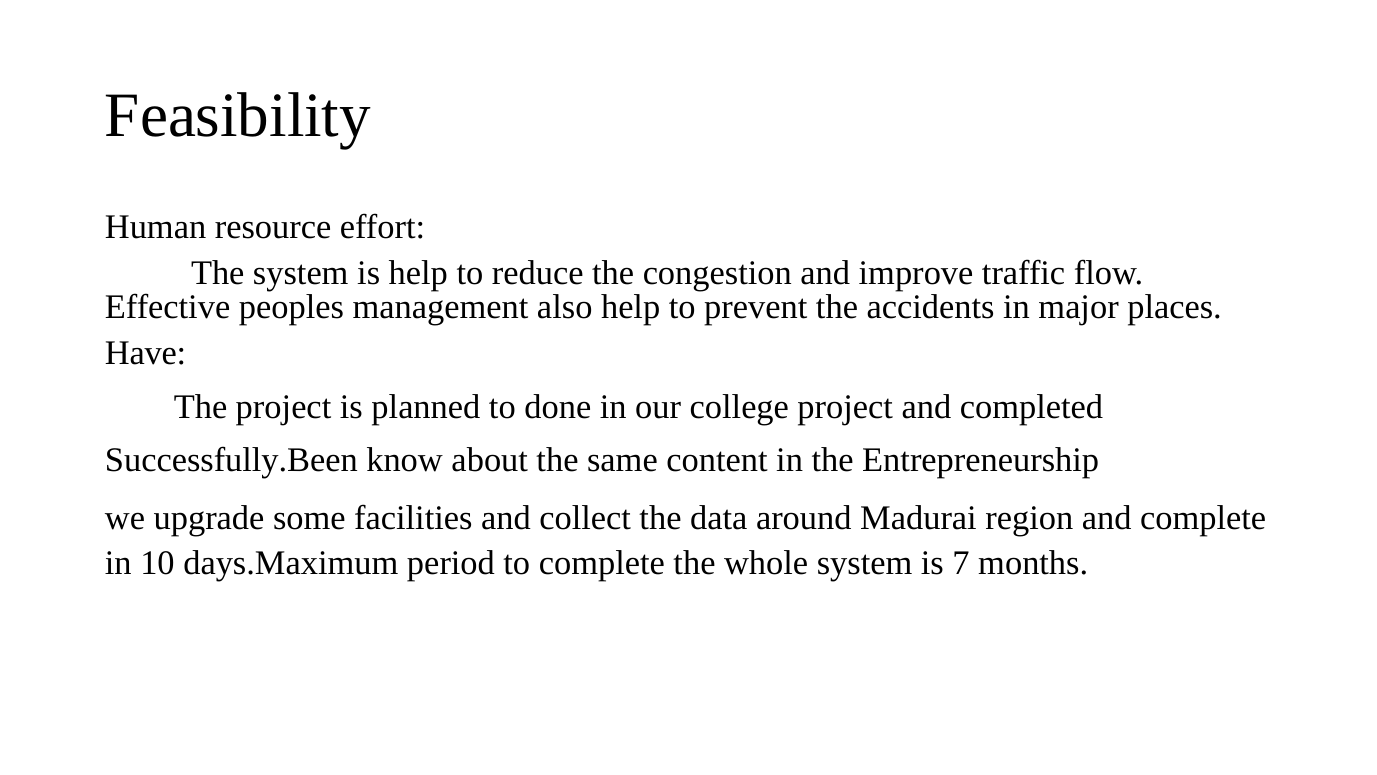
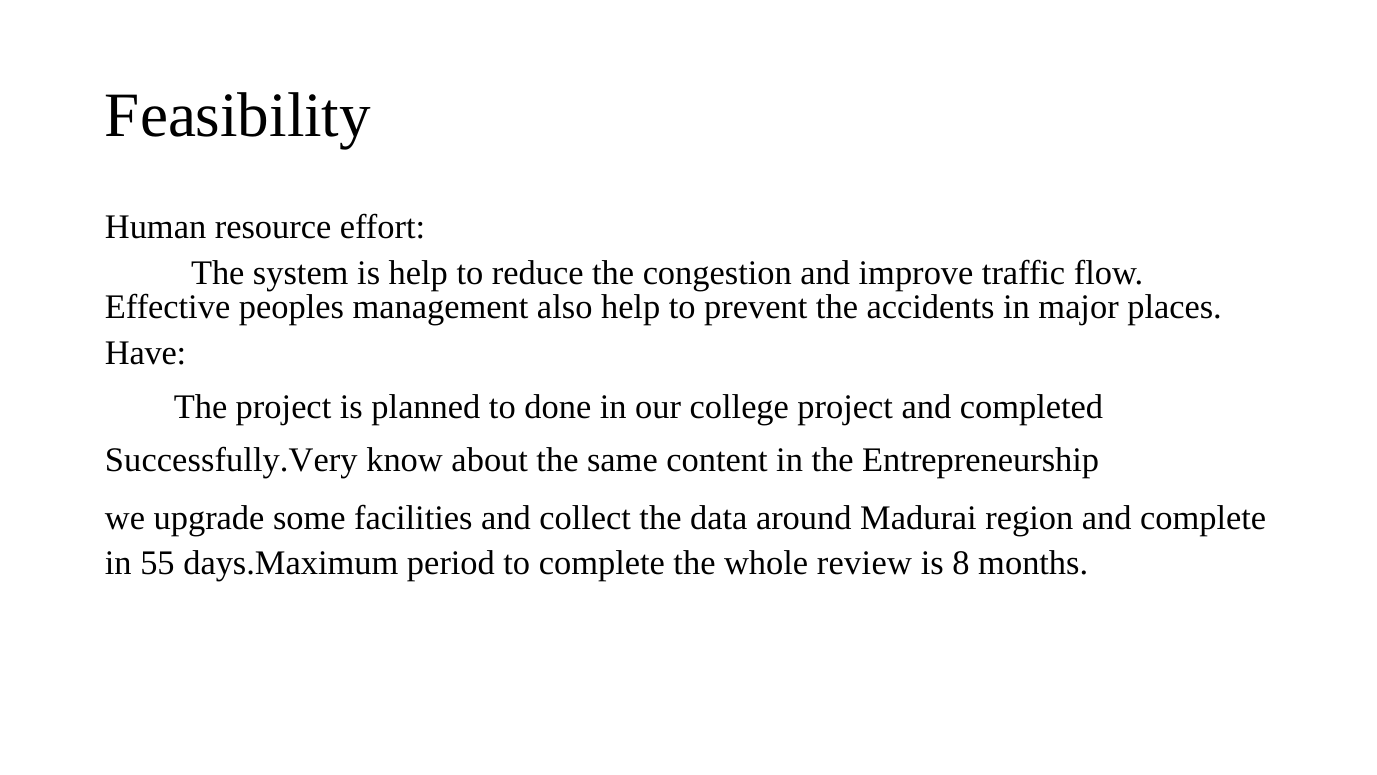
Successfully.Been: Successfully.Been -> Successfully.Very
10: 10 -> 55
whole system: system -> review
7: 7 -> 8
